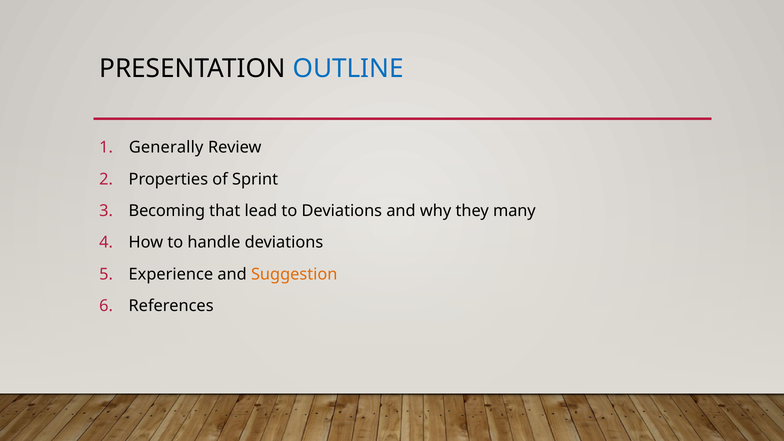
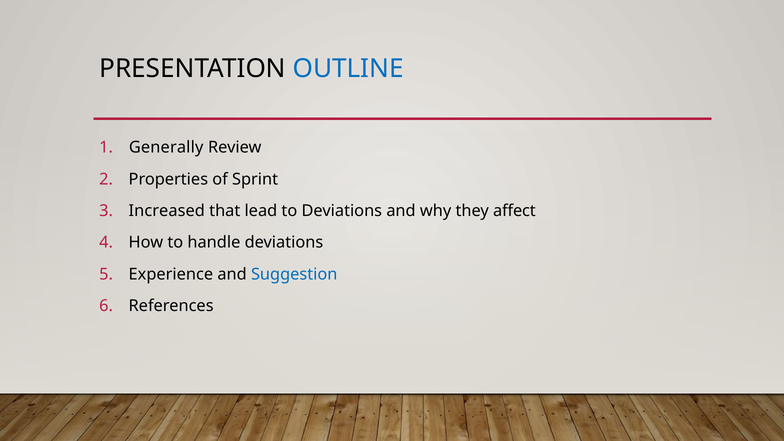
Becoming: Becoming -> Increased
many: many -> affect
Suggestion colour: orange -> blue
